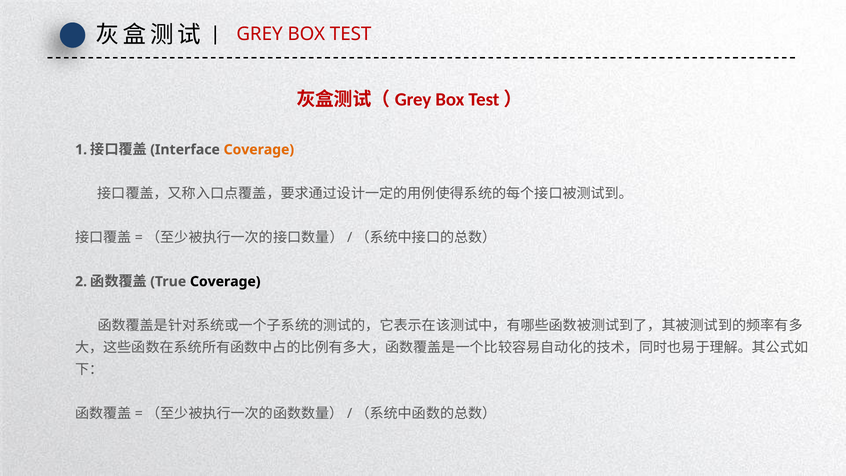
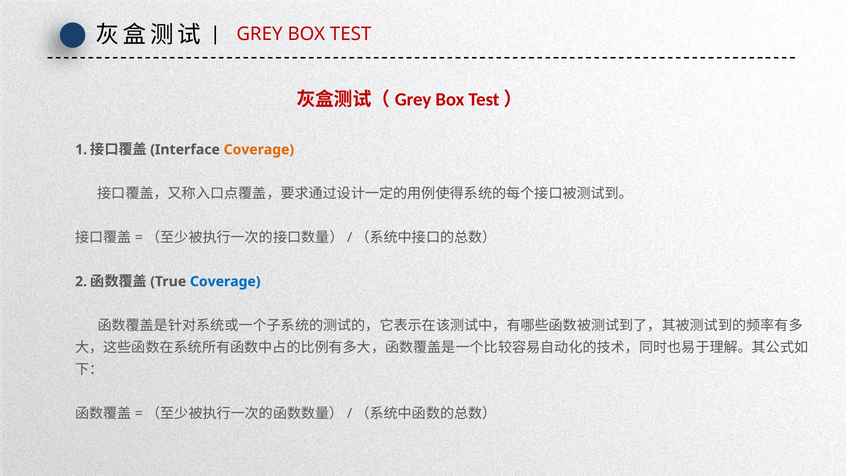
Coverage at (225, 281) colour: black -> blue
